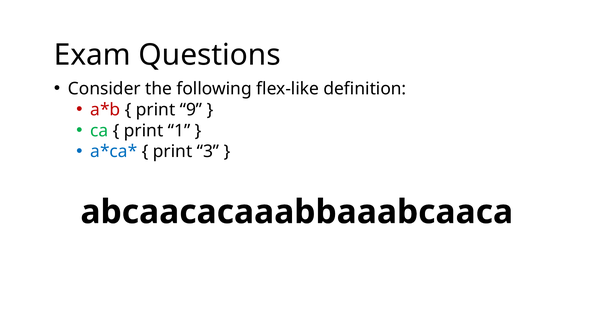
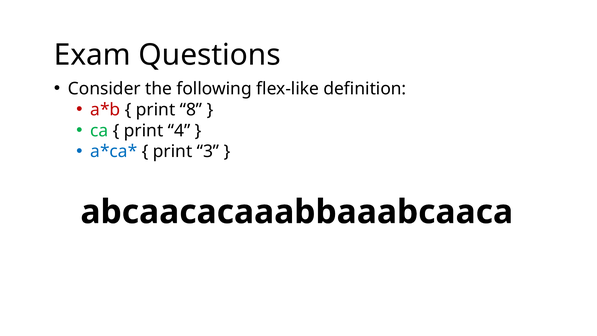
9: 9 -> 8
1: 1 -> 4
